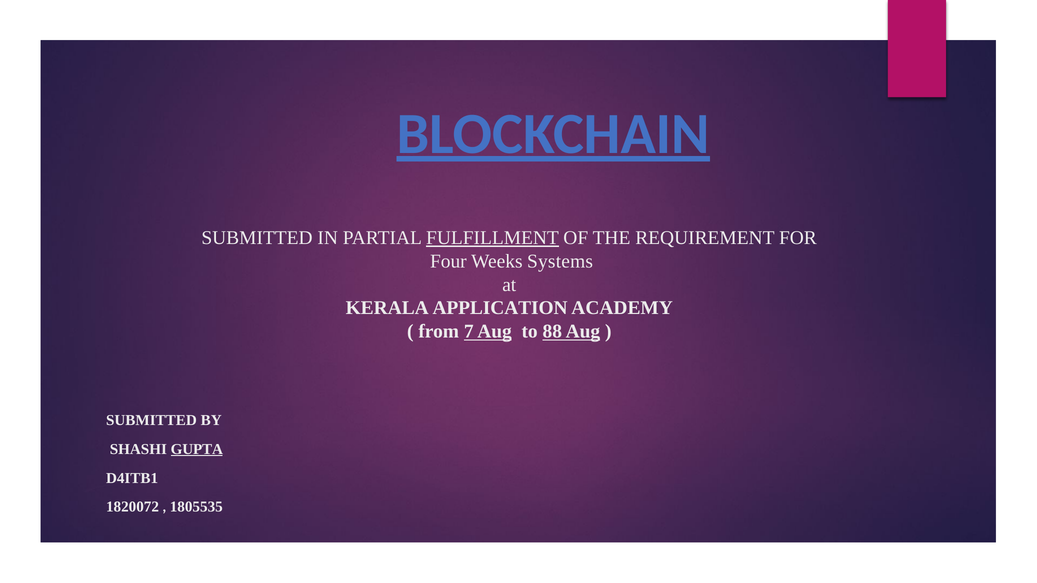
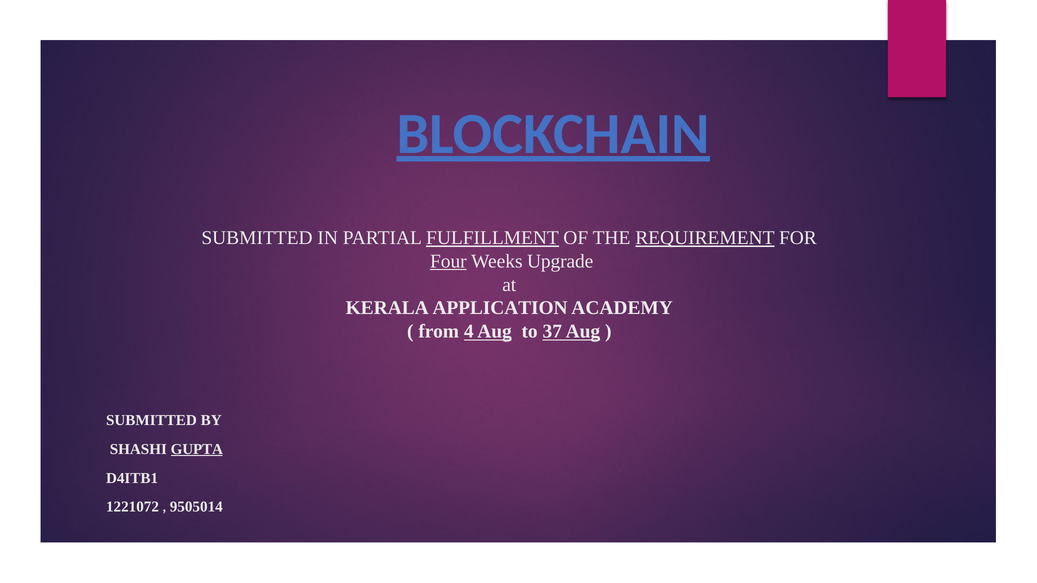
REQUIREMENT underline: none -> present
Four underline: none -> present
Systems: Systems -> Upgrade
7: 7 -> 4
88: 88 -> 37
1820072: 1820072 -> 1221072
1805535: 1805535 -> 9505014
